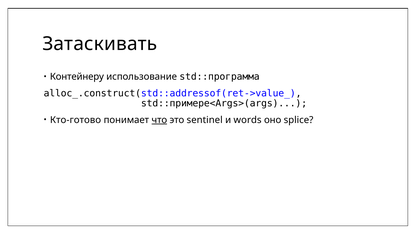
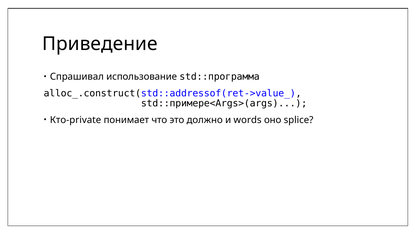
Затаскивать: Затаскивать -> Приведение
Контейнеру: Контейнеру -> Спрашивал
Кто-готово: Кто-готово -> Кто-private
что underline: present -> none
sentinel: sentinel -> должно
